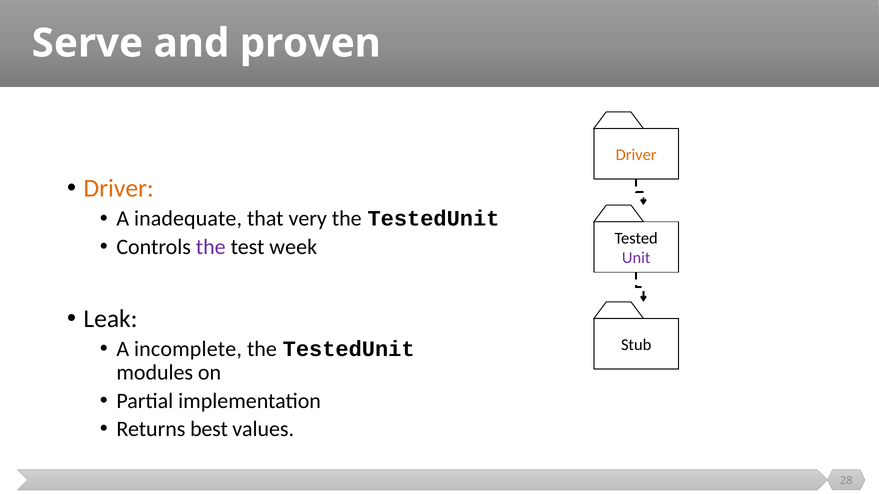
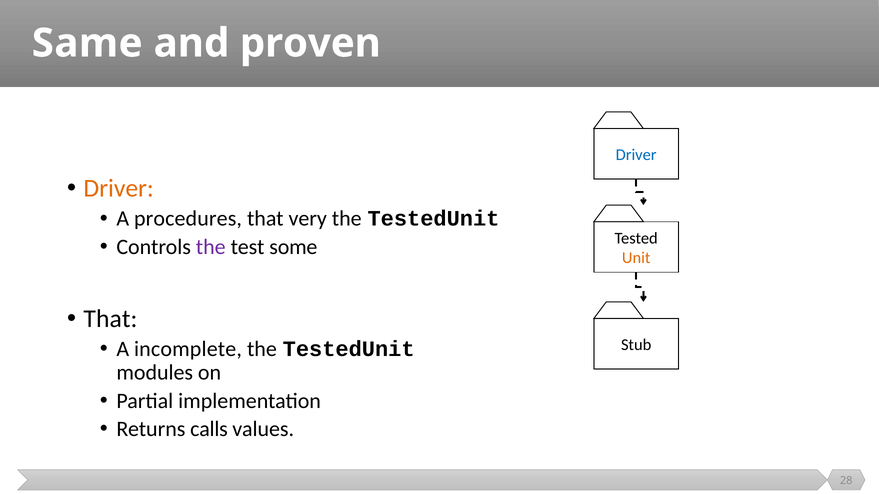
Serve: Serve -> Same
Driver at (636, 155) colour: orange -> blue
inadequate: inadequate -> procedures
week: week -> some
Unit colour: purple -> orange
Leak at (111, 319): Leak -> That
best: best -> calls
